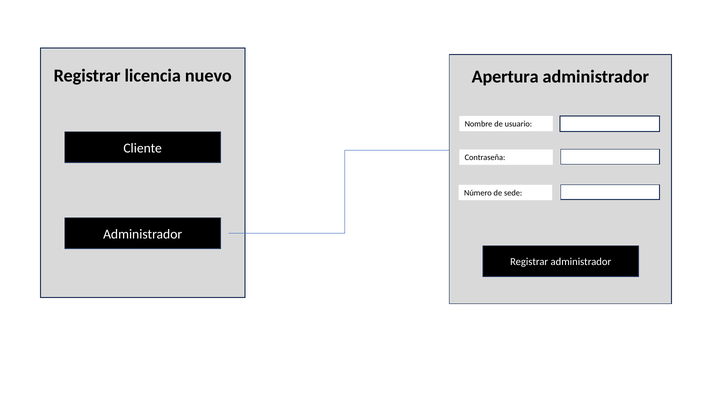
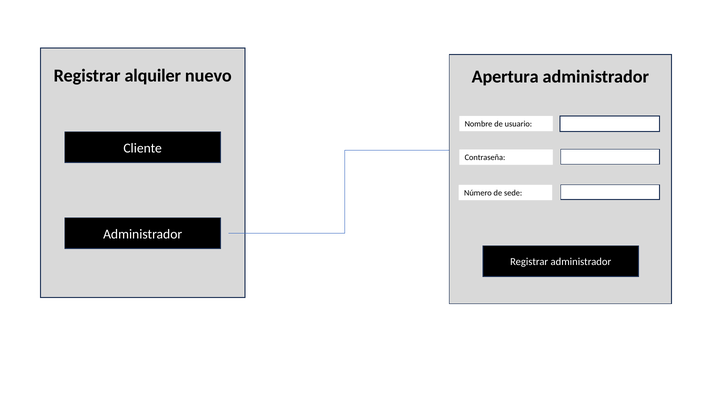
licencia: licencia -> alquiler
